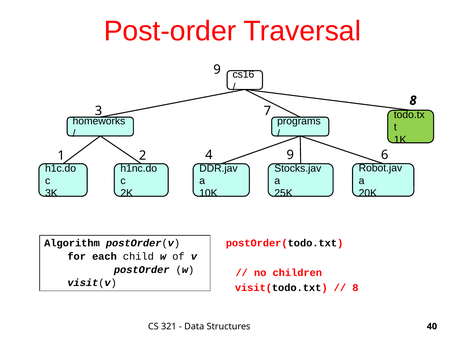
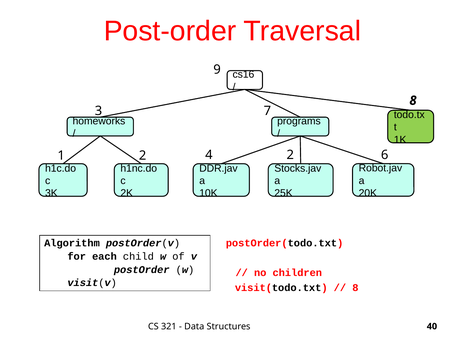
4 9: 9 -> 2
